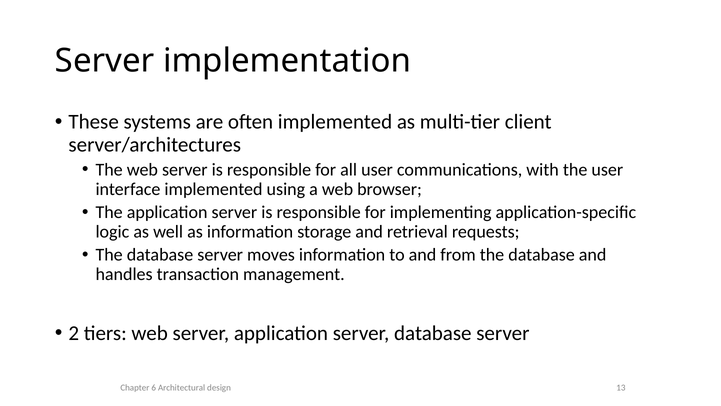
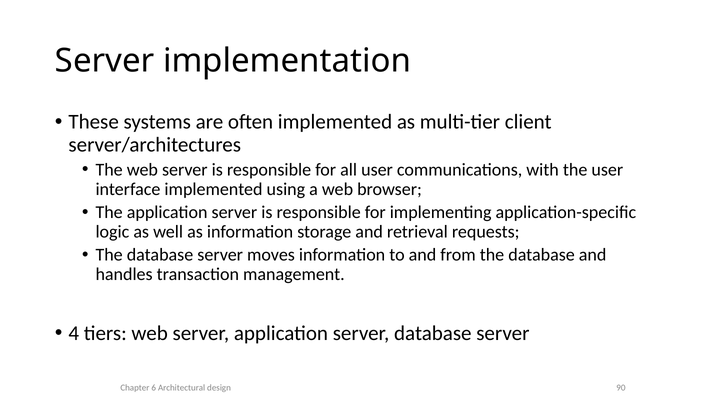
2: 2 -> 4
13: 13 -> 90
